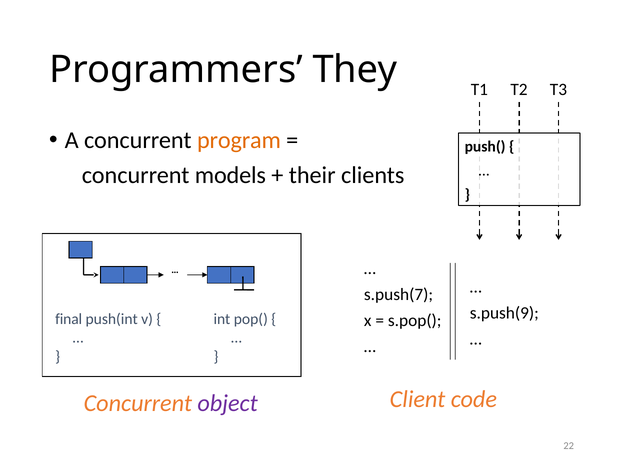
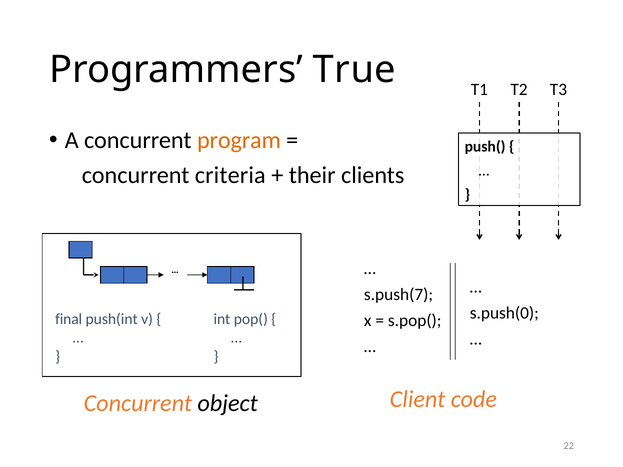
They: They -> True
models: models -> criteria
s.push(9: s.push(9 -> s.push(0
object colour: purple -> black
